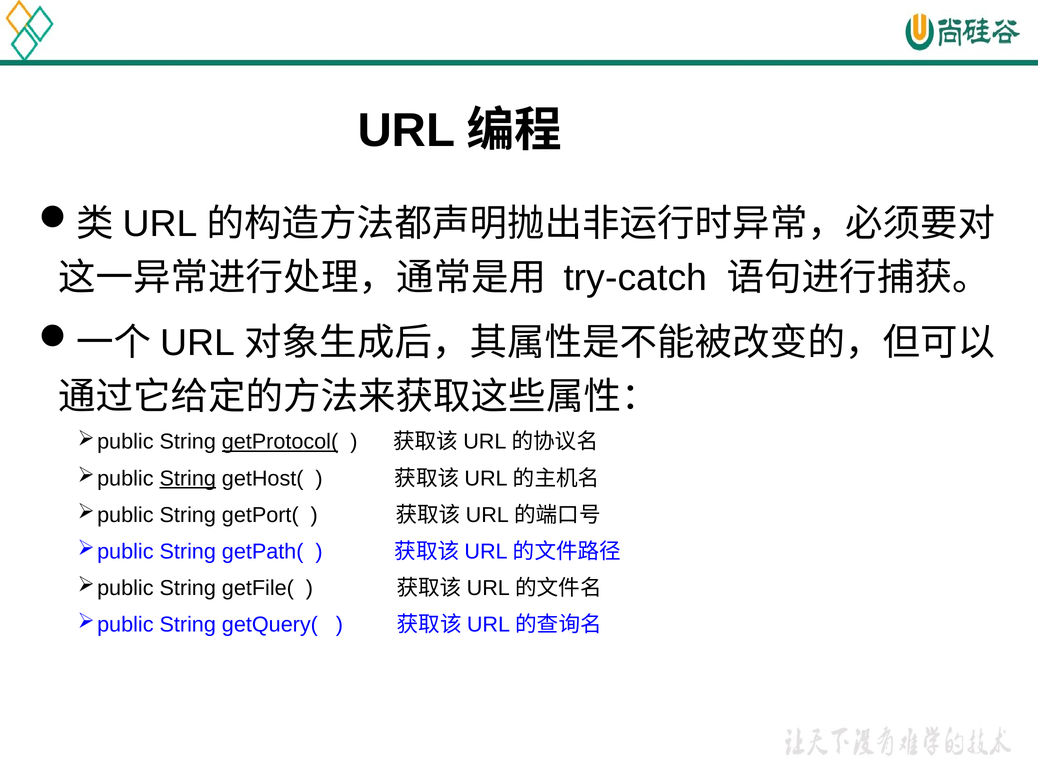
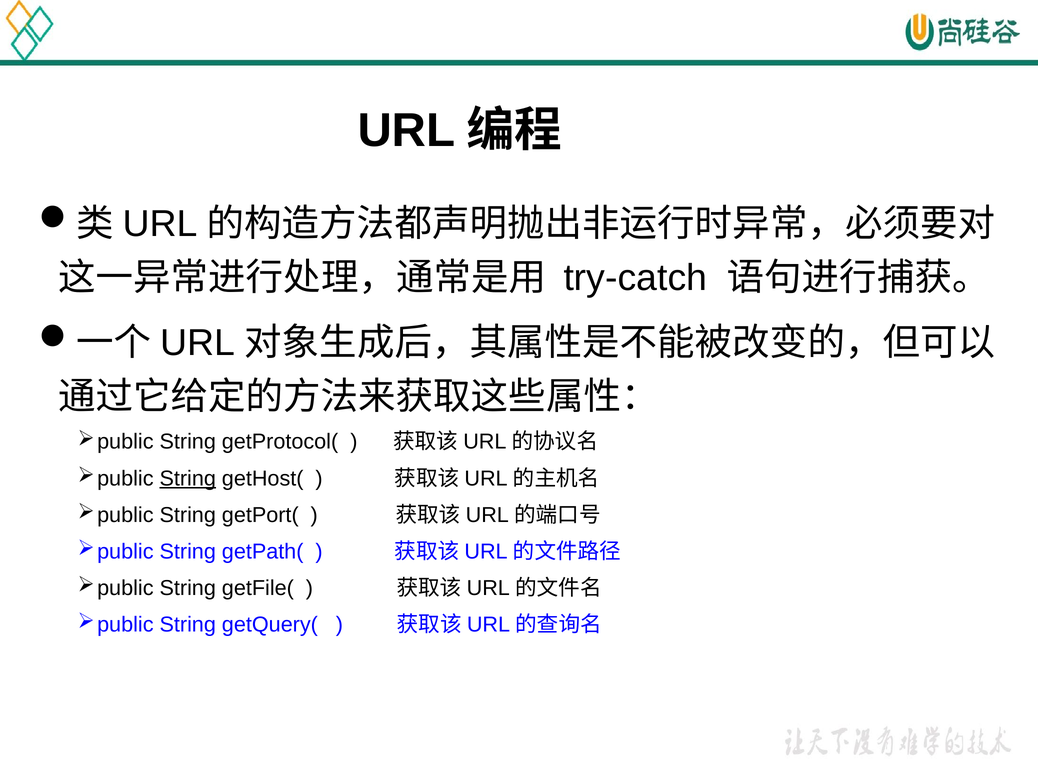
getProtocol( underline: present -> none
